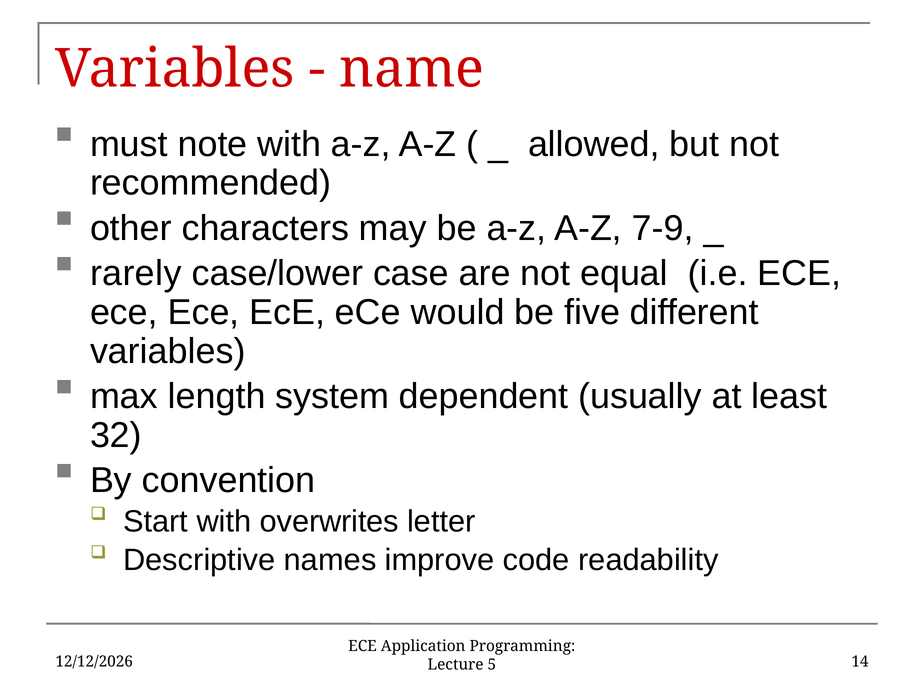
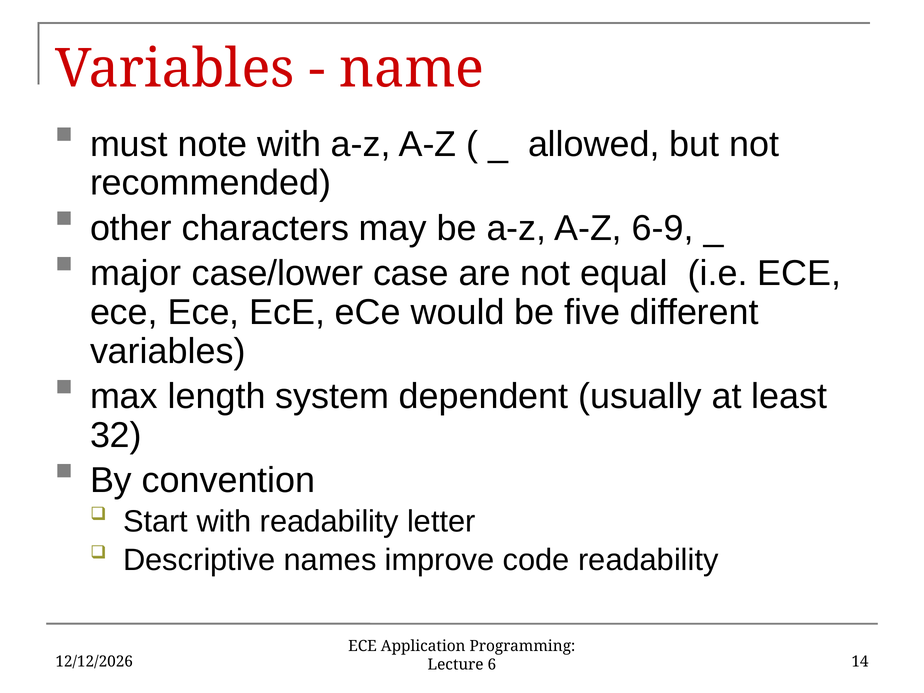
7-9: 7-9 -> 6-9
rarely: rarely -> major
with overwrites: overwrites -> readability
5: 5 -> 6
